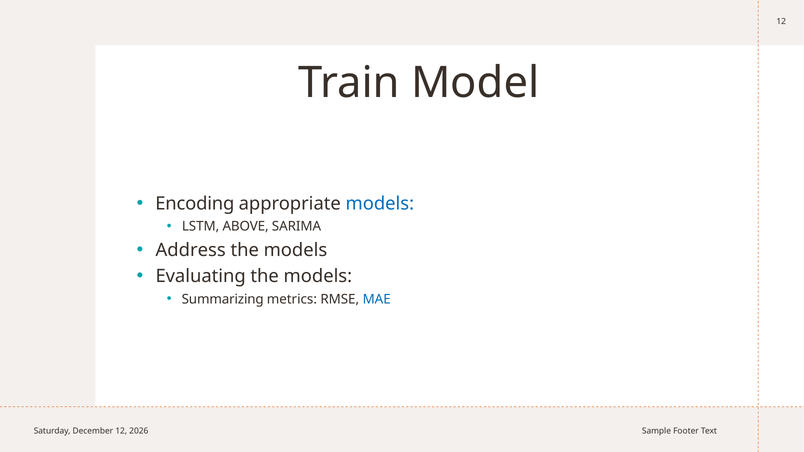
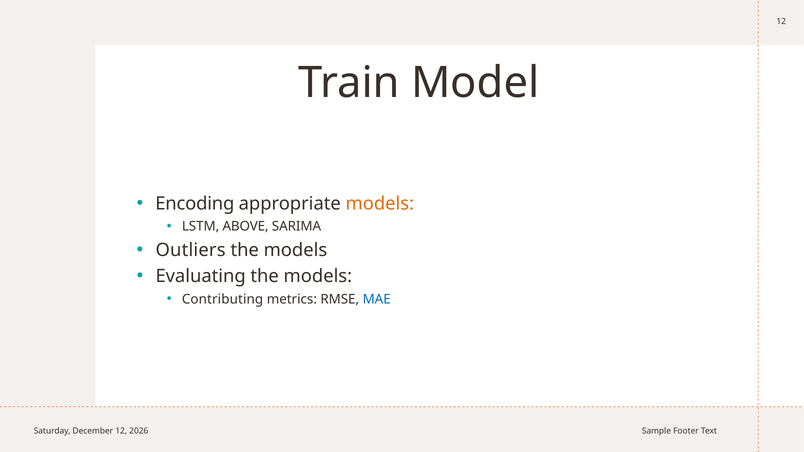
models at (380, 204) colour: blue -> orange
Address: Address -> Outliers
Summarizing: Summarizing -> Contributing
